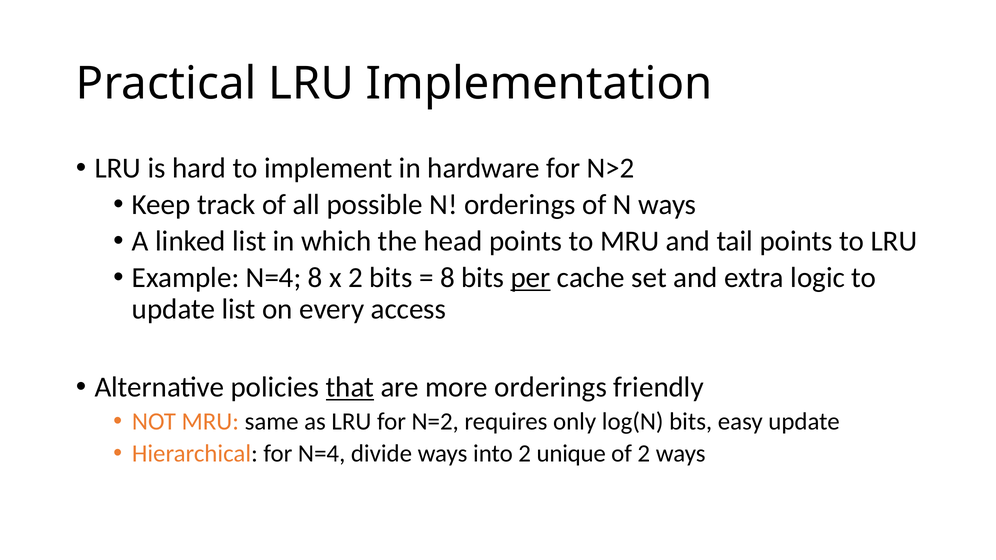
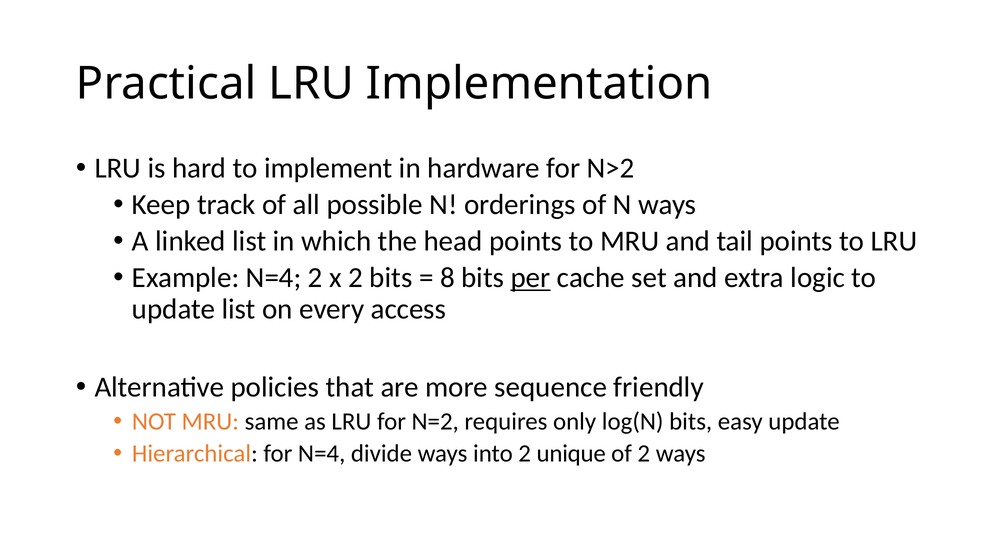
N=4 8: 8 -> 2
that underline: present -> none
more orderings: orderings -> sequence
